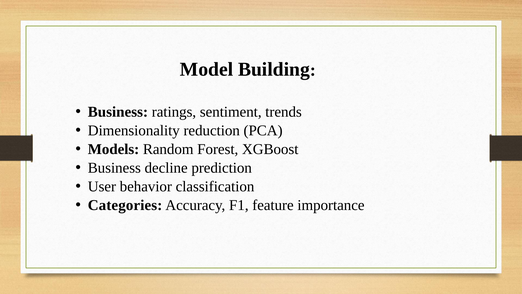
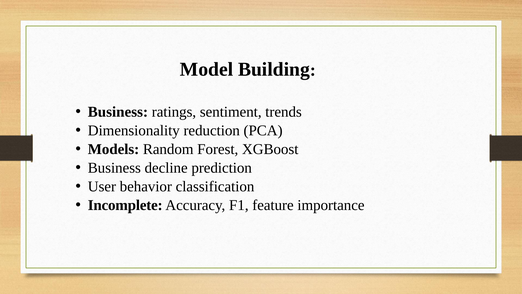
Categories: Categories -> Incomplete
